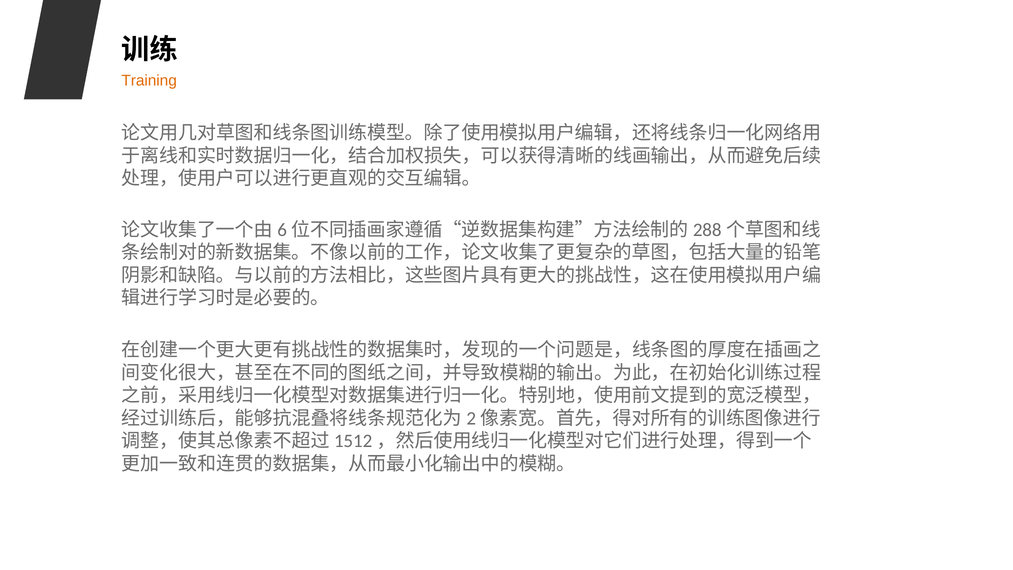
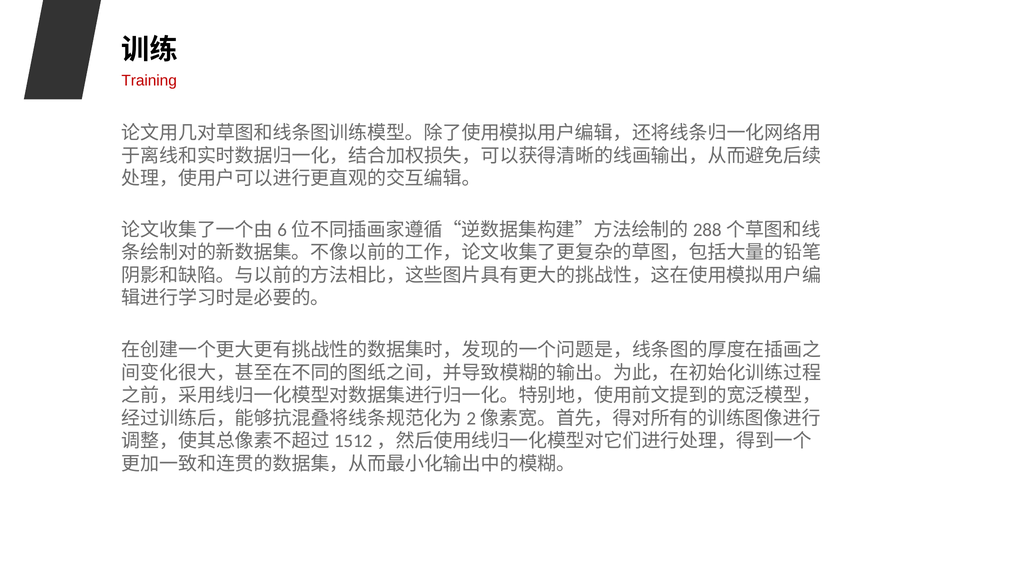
Training colour: orange -> red
